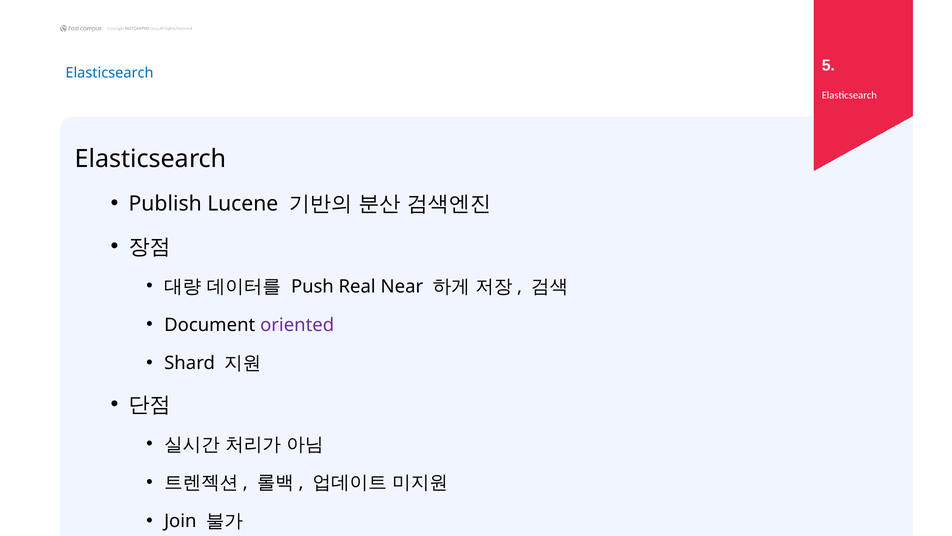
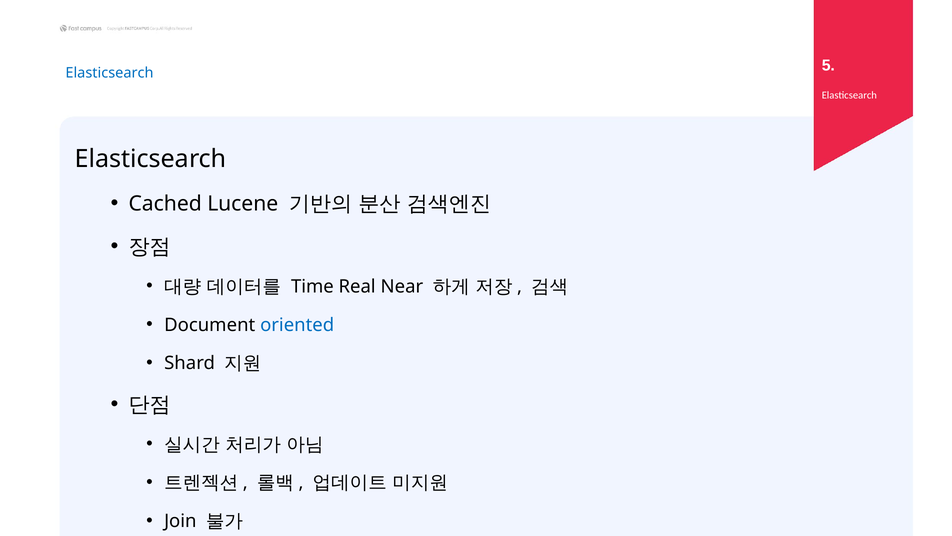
Publish: Publish -> Cached
Push: Push -> Time
oriented colour: purple -> blue
